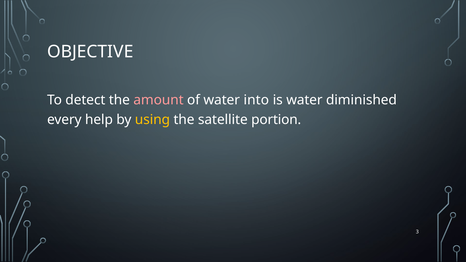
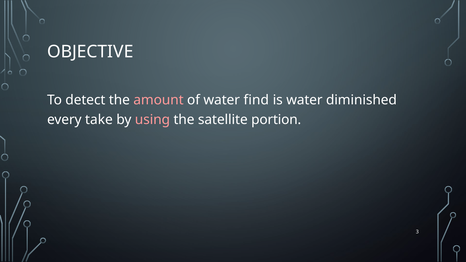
into: into -> find
help: help -> take
using colour: yellow -> pink
